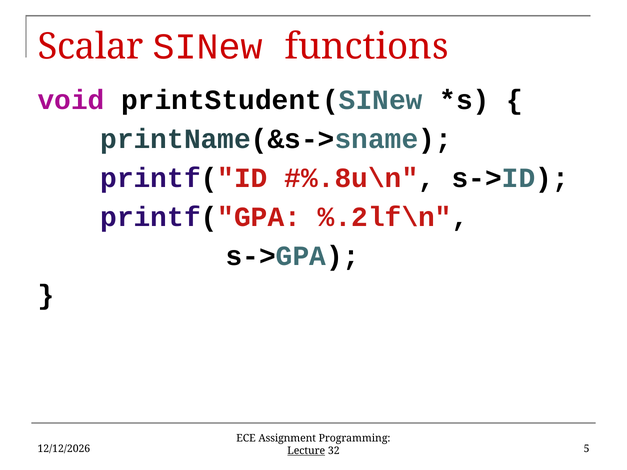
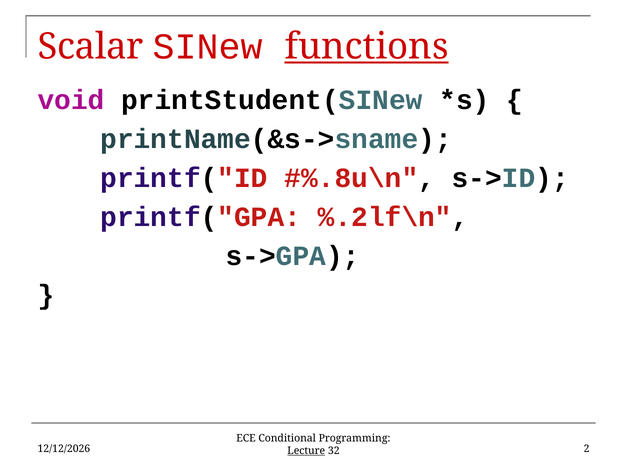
functions underline: none -> present
Assignment: Assignment -> Conditional
5: 5 -> 2
